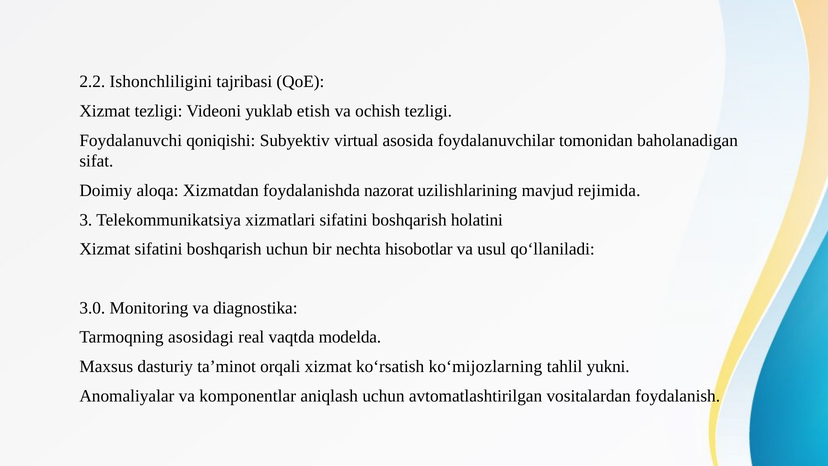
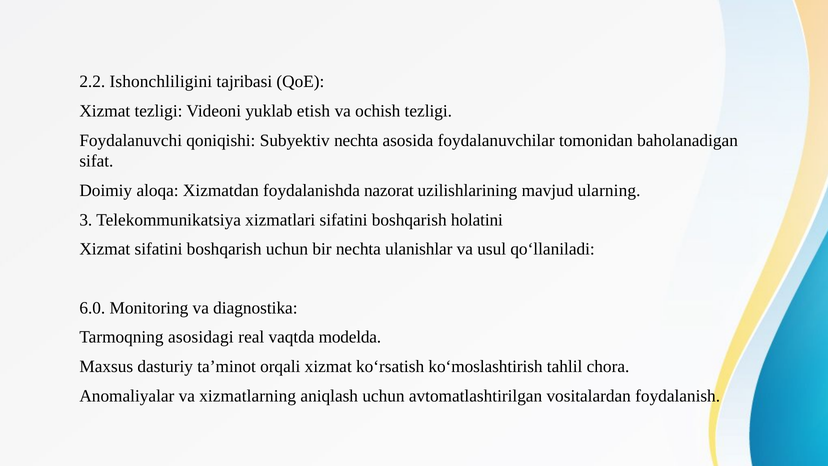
Subyektiv virtual: virtual -> nechta
rejimida: rejimida -> ularning
hisobotlar: hisobotlar -> ulanishlar
3.0: 3.0 -> 6.0
ko‘mijozlarning: ko‘mijozlarning -> ko‘moslashtirish
yukni: yukni -> chora
komponentlar: komponentlar -> xizmatlarning
